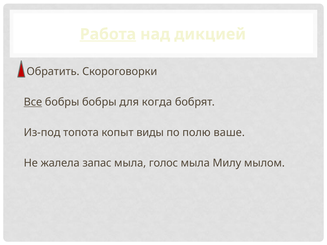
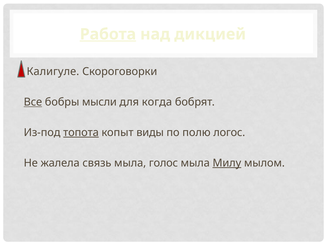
Обратить: Обратить -> Калигуле
бобры бобры: бобры -> мысли
топота underline: none -> present
ваше: ваше -> логос
запас: запас -> связь
Милу underline: none -> present
